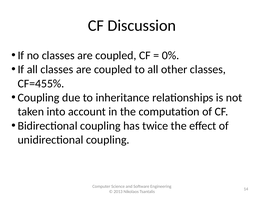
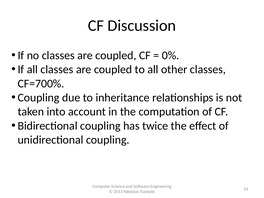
CF=455%: CF=455% -> CF=700%
